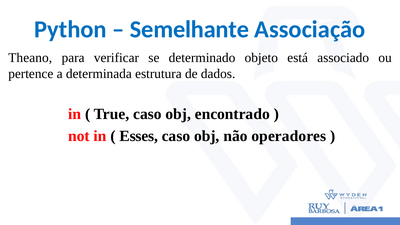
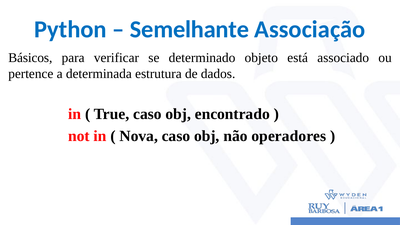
Theano: Theano -> Básicos
Esses: Esses -> Nova
